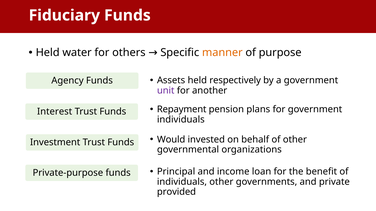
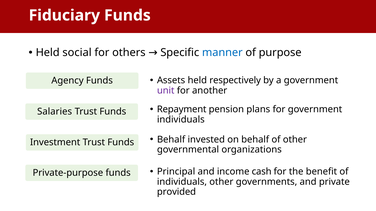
water: water -> social
manner colour: orange -> blue
Interest: Interest -> Salaries
Would at (171, 140): Would -> Behalf
loan: loan -> cash
